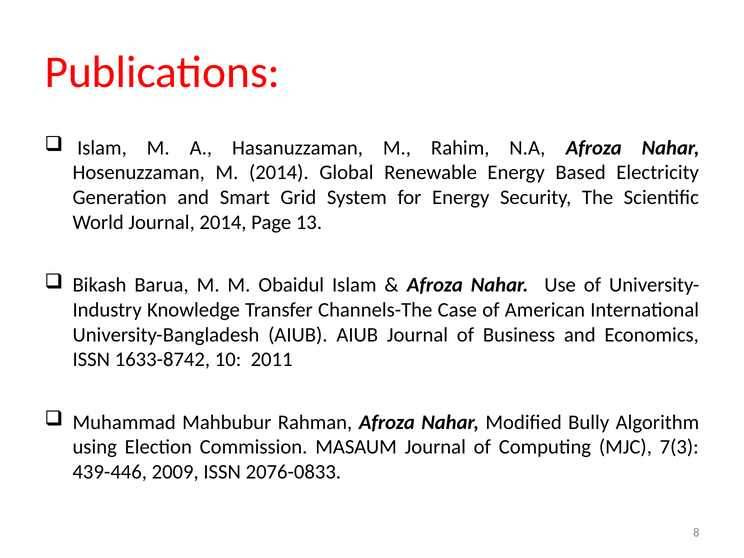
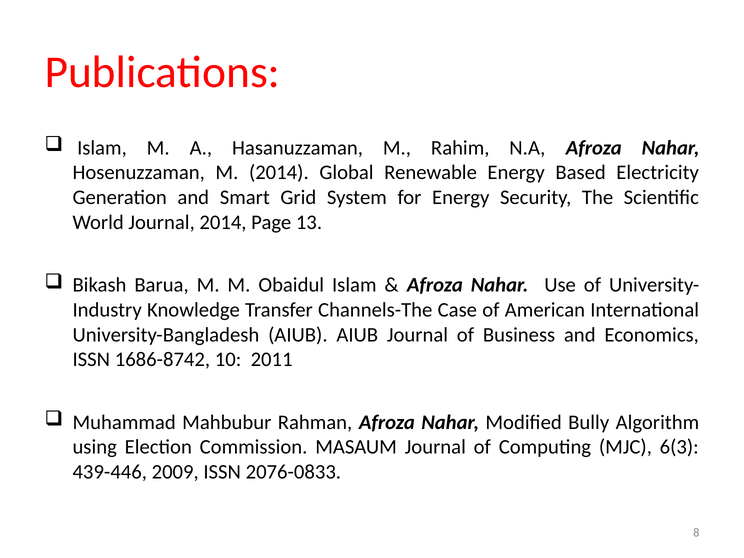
1633-8742: 1633-8742 -> 1686-8742
7(3: 7(3 -> 6(3
